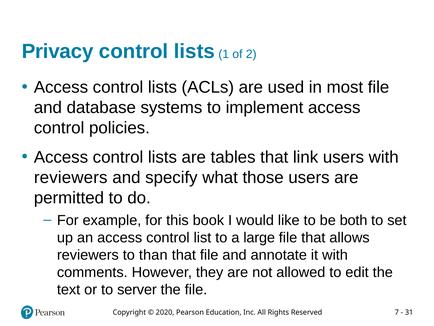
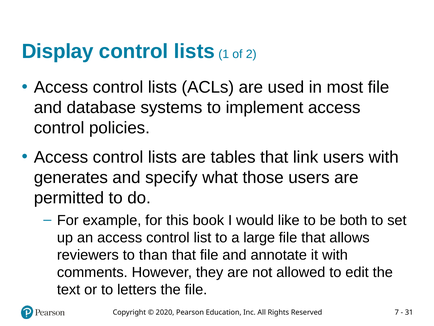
Privacy: Privacy -> Display
reviewers at (71, 177): reviewers -> generates
server: server -> letters
